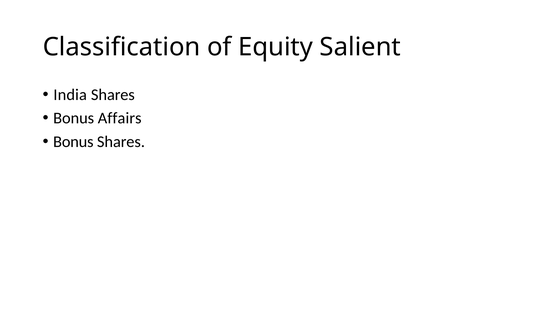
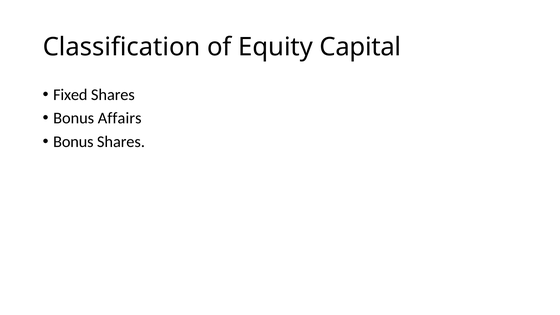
Salient: Salient -> Capital
India: India -> Fixed
